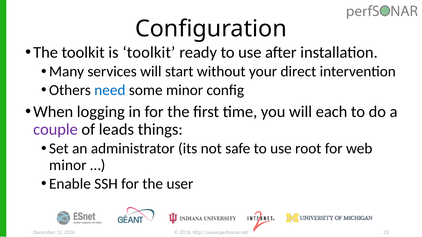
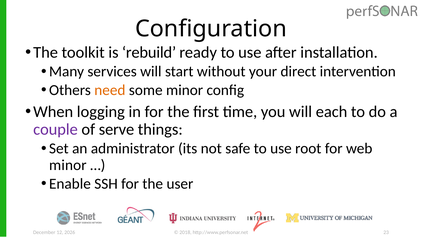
is toolkit: toolkit -> rebuild
need colour: blue -> orange
leads: leads -> serve
